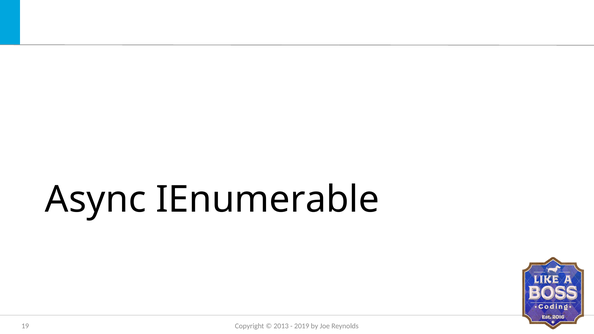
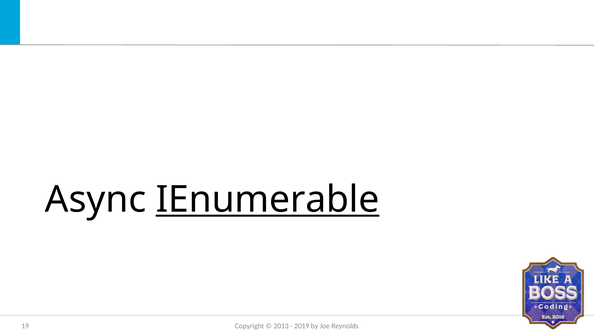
IEnumerable underline: none -> present
